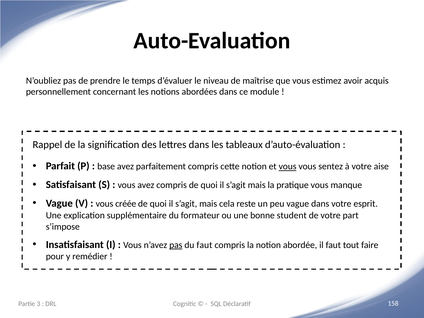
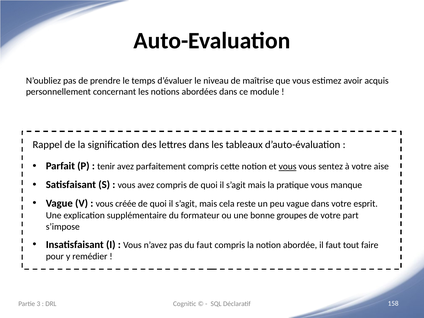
base: base -> tenir
student: student -> groupes
pas at (176, 245) underline: present -> none
